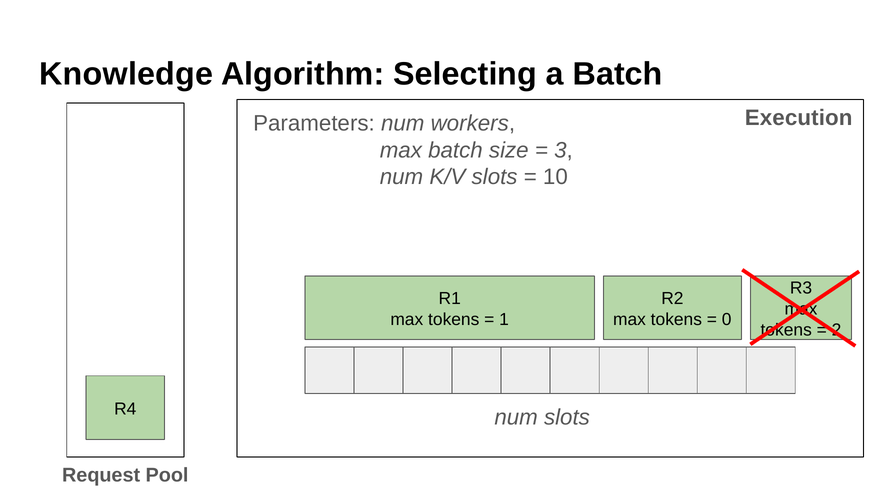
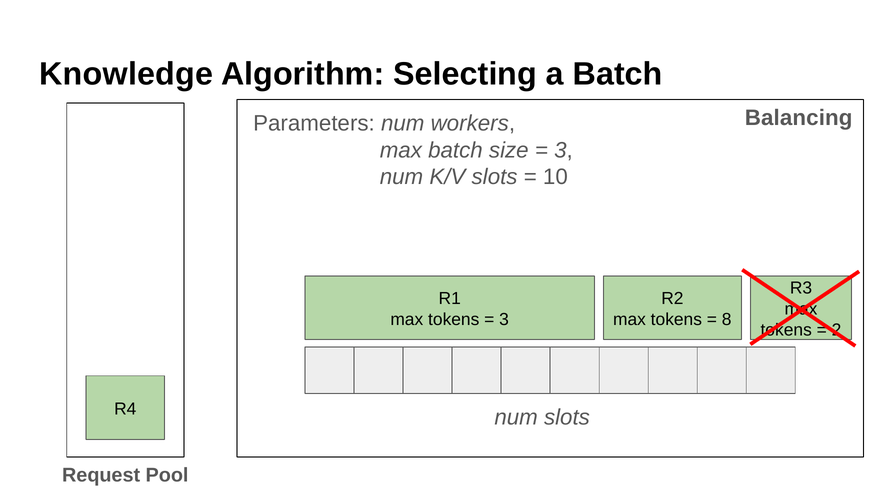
Execution: Execution -> Balancing
1 at (504, 319): 1 -> 3
0: 0 -> 8
